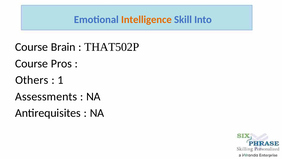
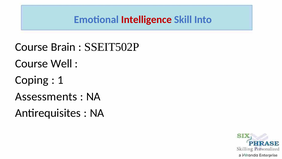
Intelligence colour: orange -> red
THAT502P: THAT502P -> SSEIT502P
Pros: Pros -> Well
Others: Others -> Coping
